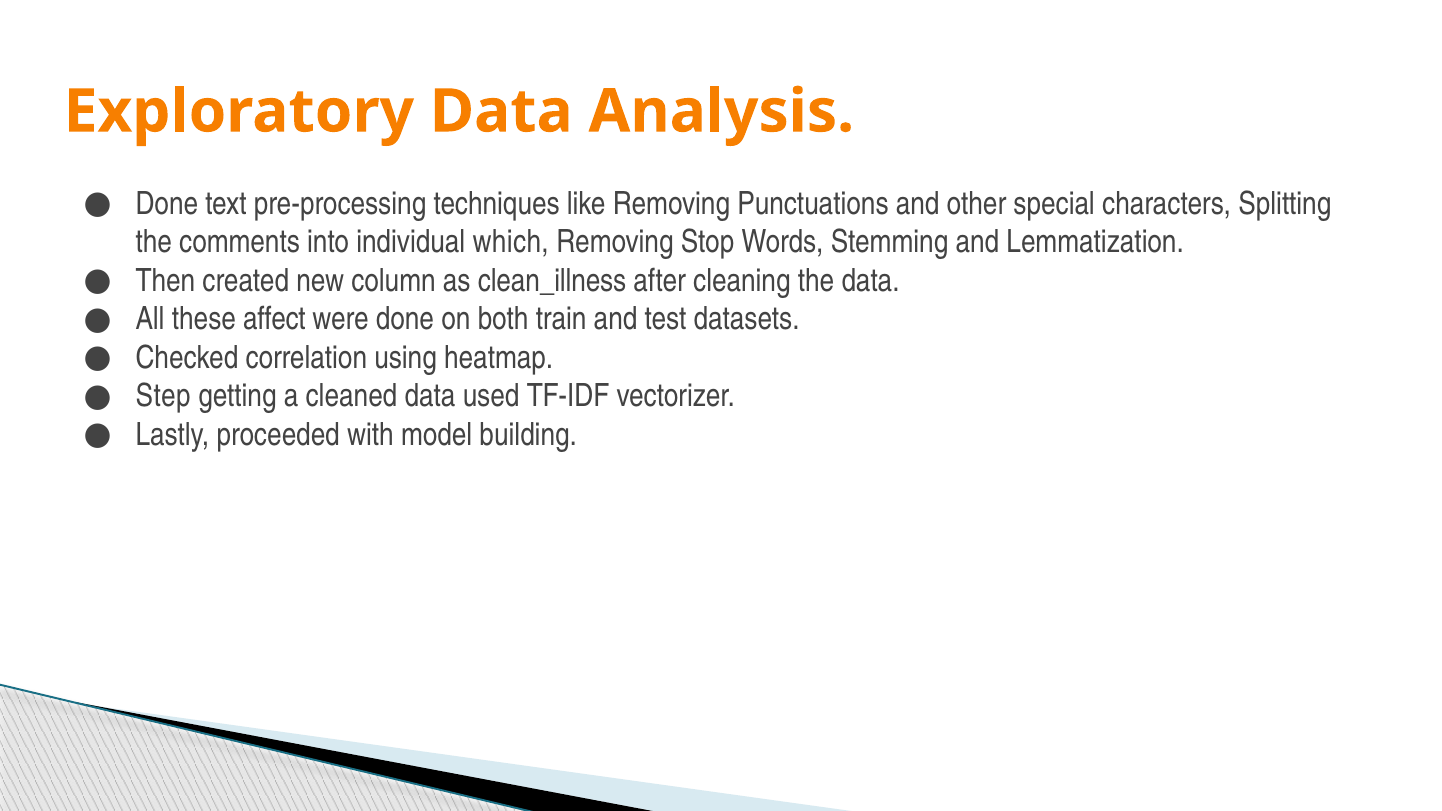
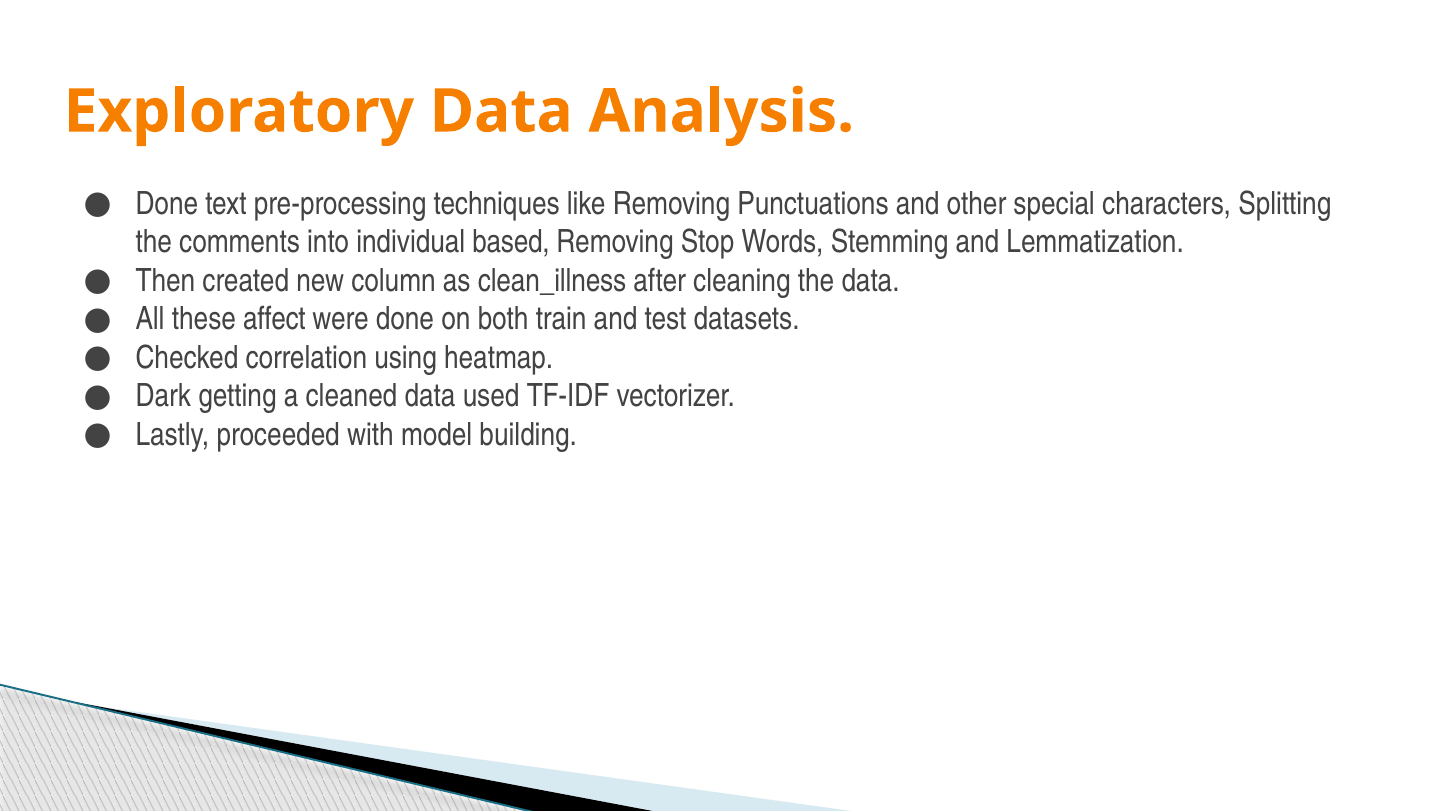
which: which -> based
Step: Step -> Dark
